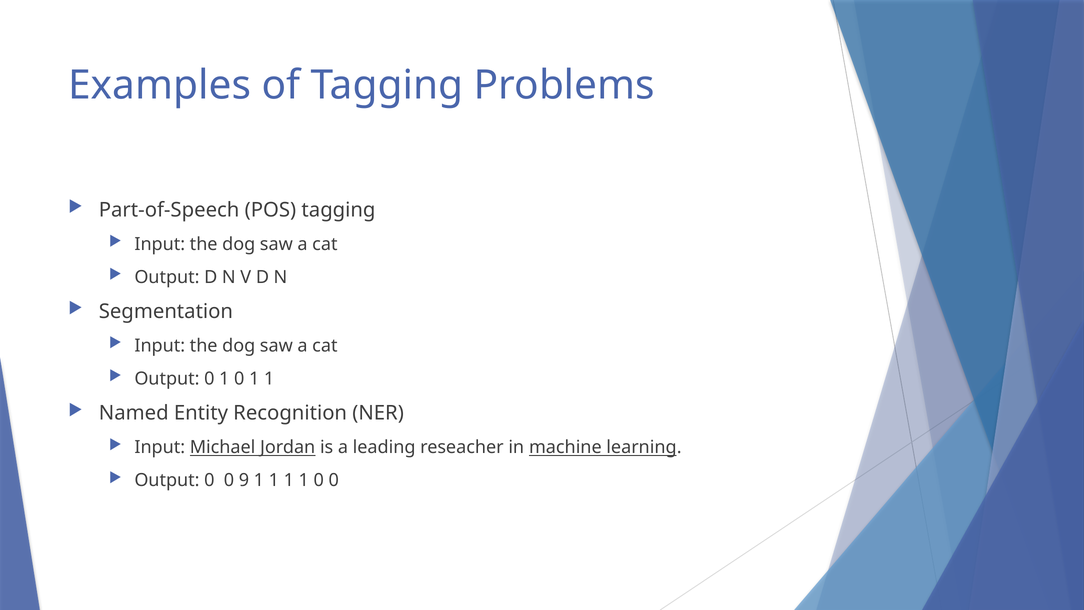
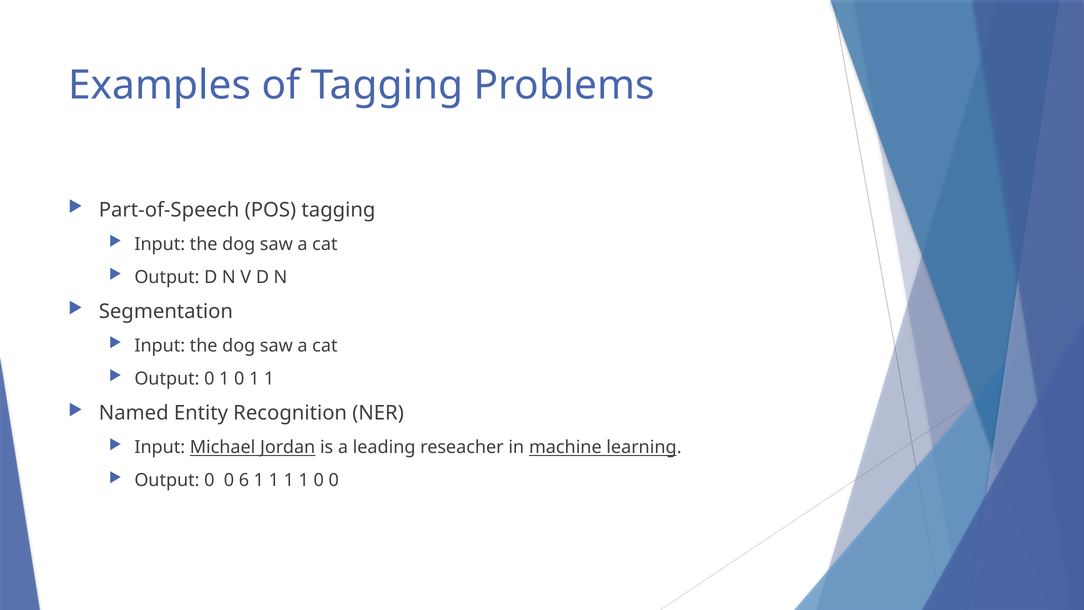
9: 9 -> 6
